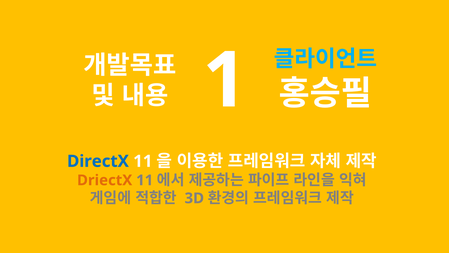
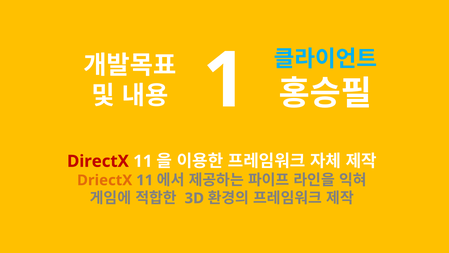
DirectX colour: blue -> red
